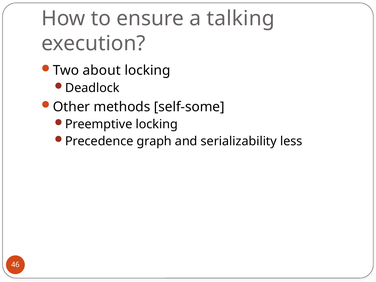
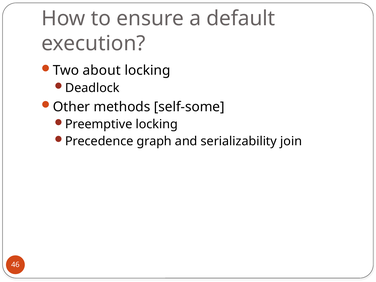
talking: talking -> default
less: less -> join
